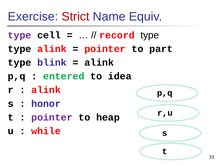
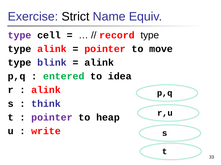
Strict colour: red -> black
part: part -> move
honor: honor -> think
while: while -> write
